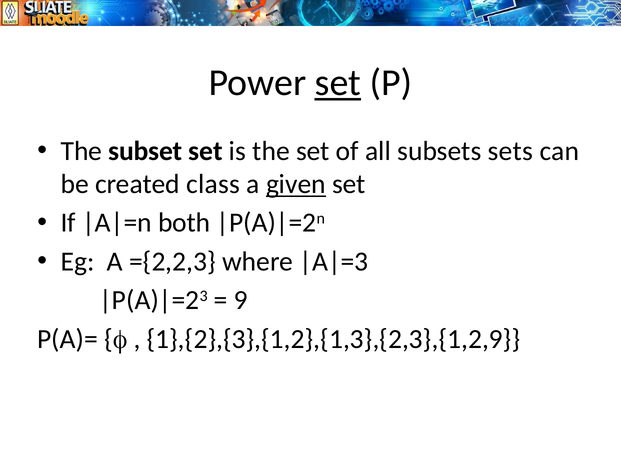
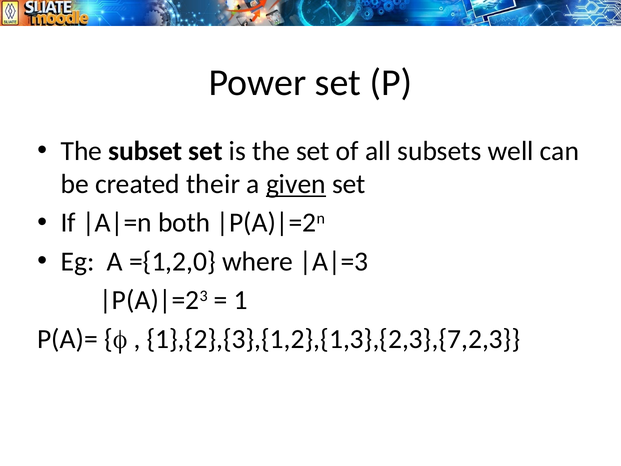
set at (338, 83) underline: present -> none
sets: sets -> well
class: class -> their
={2,2,3: ={2,2,3 -> ={1,2,0
9: 9 -> 1
1},{2},{3},{1,2},{1,3},{2,3},{1,2,9: 1},{2},{3},{1,2},{1,3},{2,3},{1,2,9 -> 1},{2},{3},{1,2},{1,3},{2,3},{7,2,3
